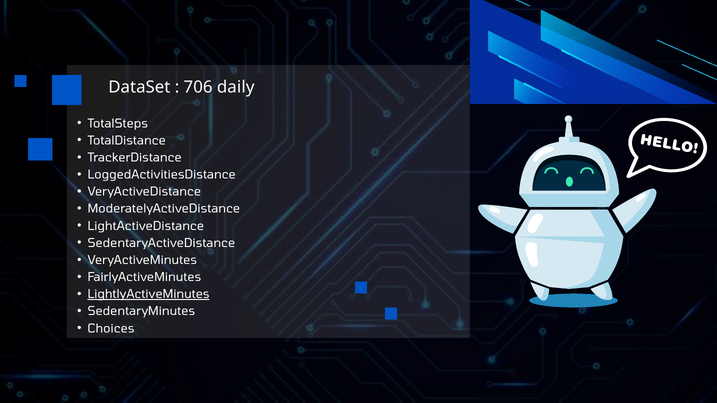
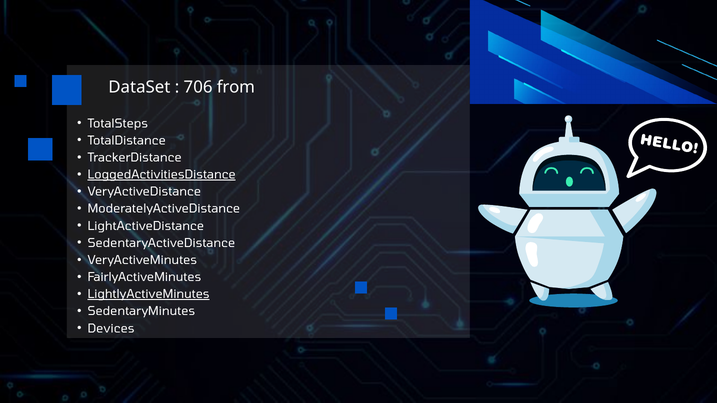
daily: daily -> from
LoggedActivitiesDistance underline: none -> present
Choices: Choices -> Devices
